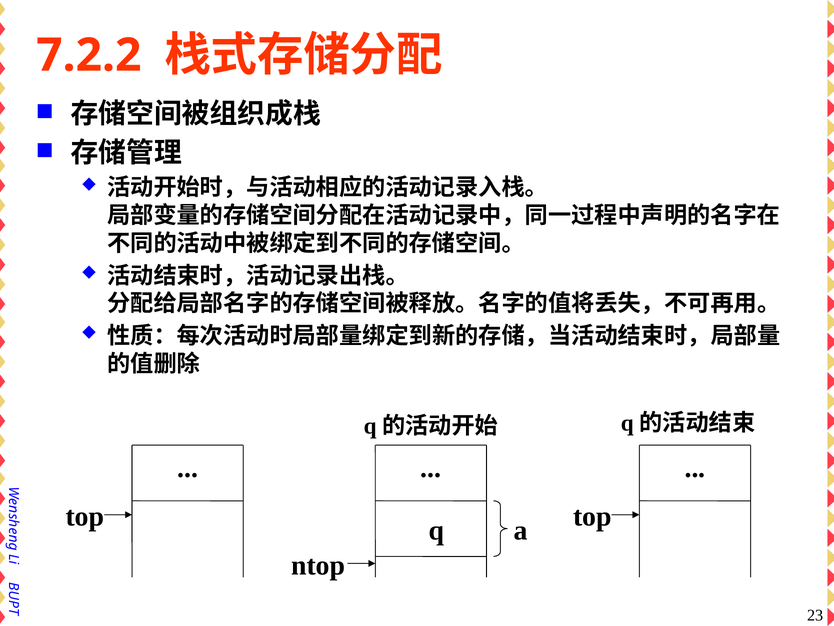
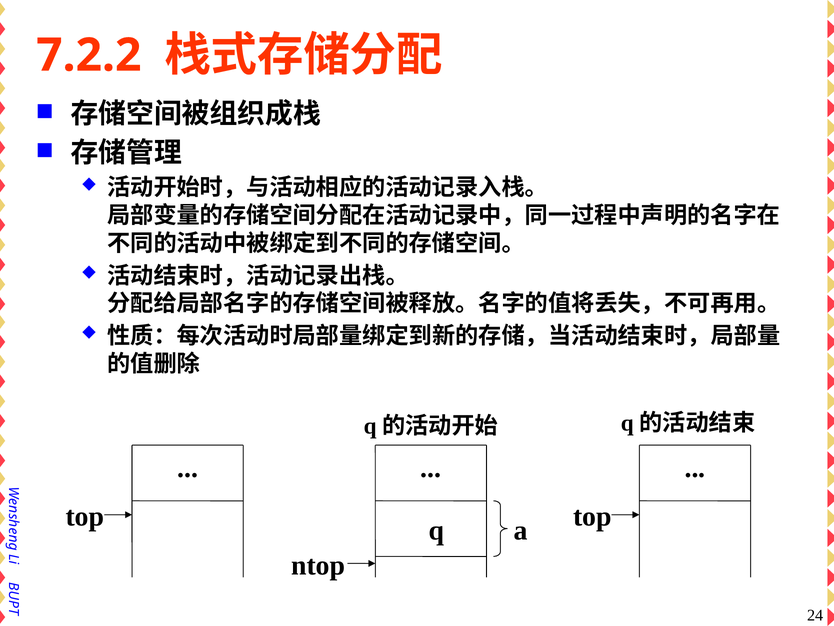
23: 23 -> 24
